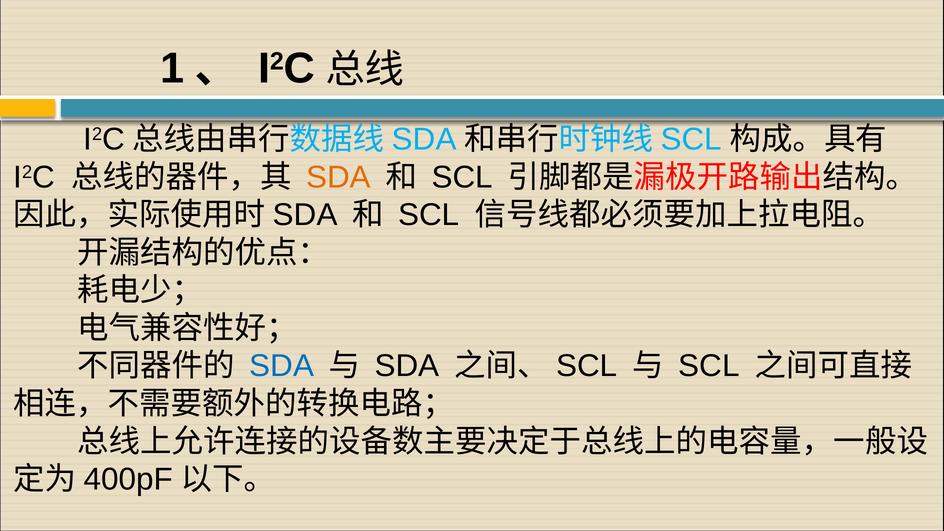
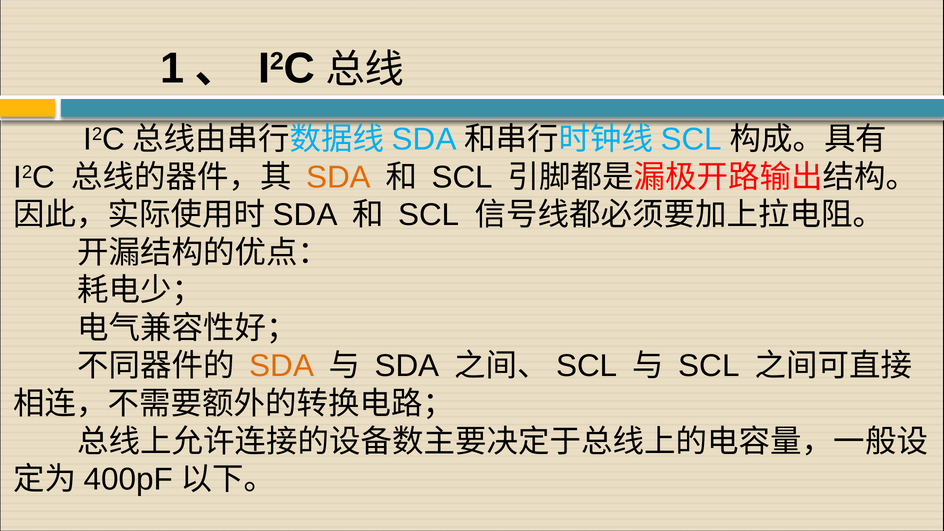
SDA at (282, 366) colour: blue -> orange
